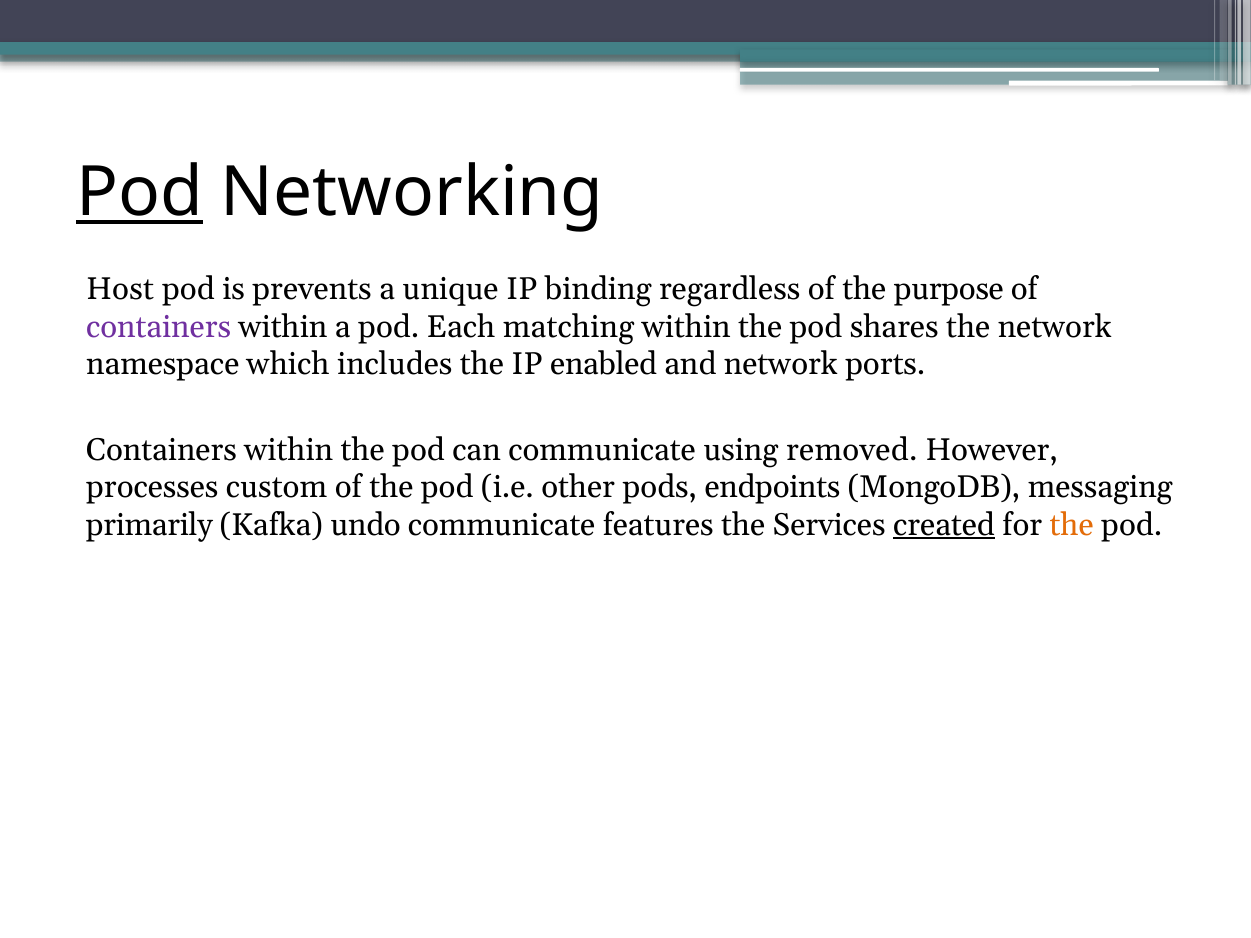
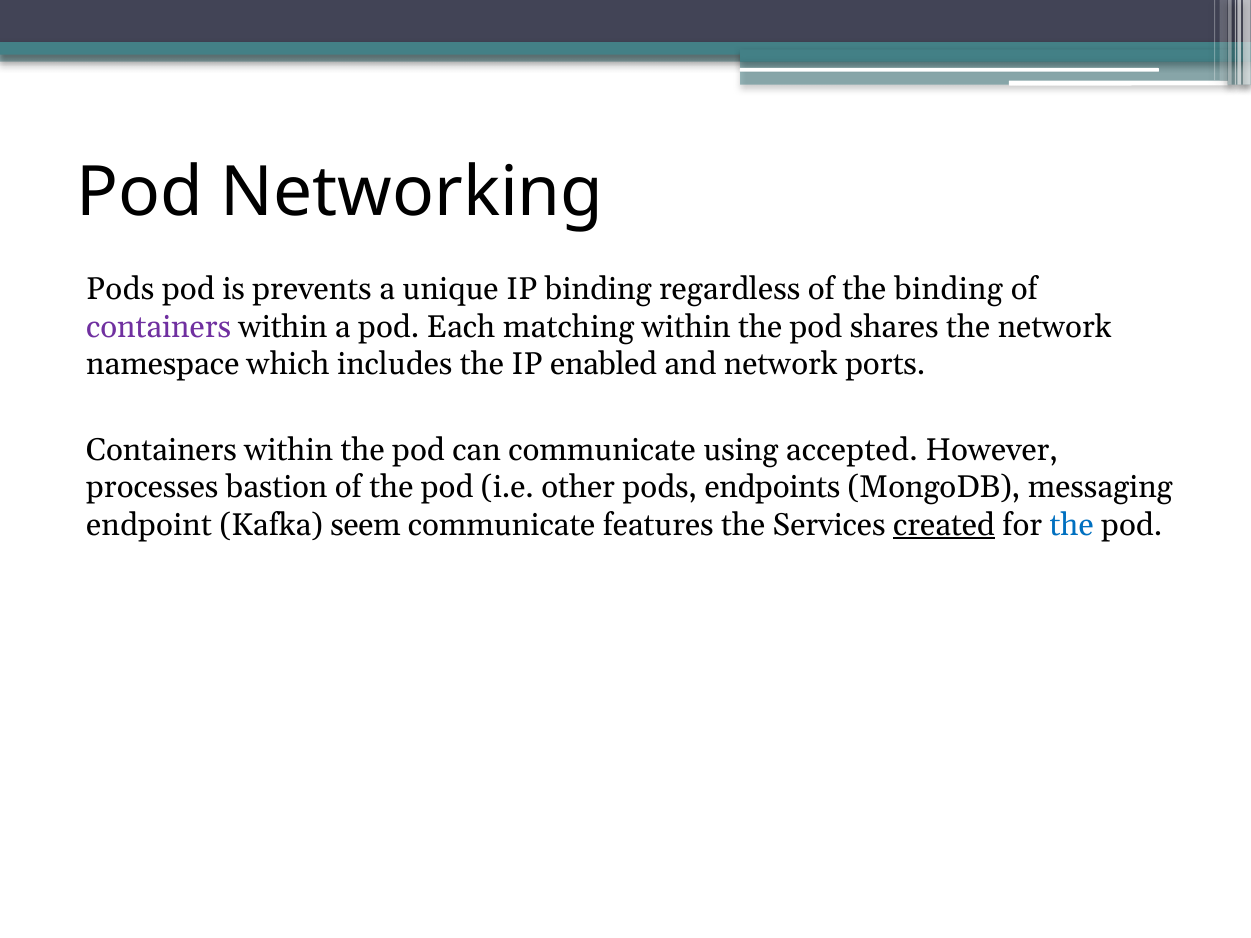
Pod at (140, 192) underline: present -> none
Host at (120, 289): Host -> Pods
the purpose: purpose -> binding
removed: removed -> accepted
custom: custom -> bastion
primarily: primarily -> endpoint
undo: undo -> seem
the at (1072, 525) colour: orange -> blue
